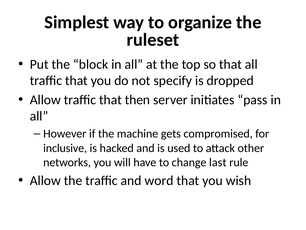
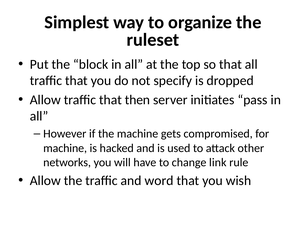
inclusive at (65, 148): inclusive -> machine
last: last -> link
